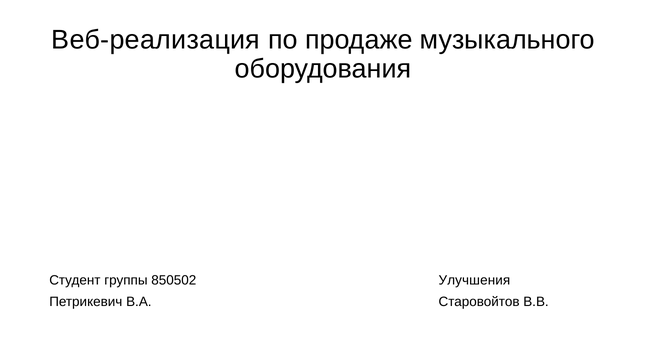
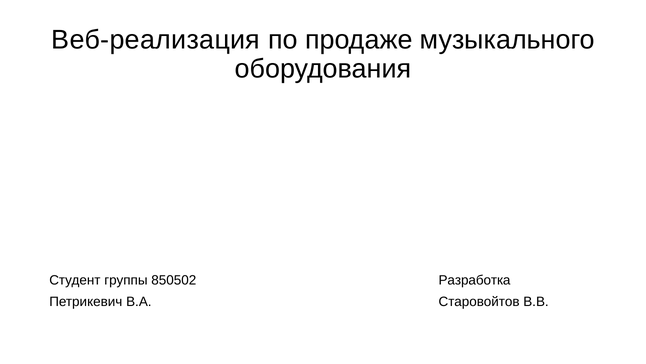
Улучшения: Улучшения -> Разработка
